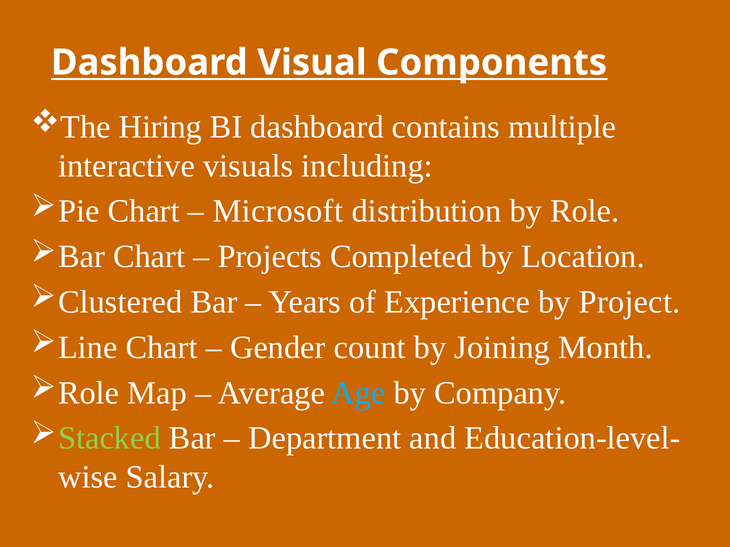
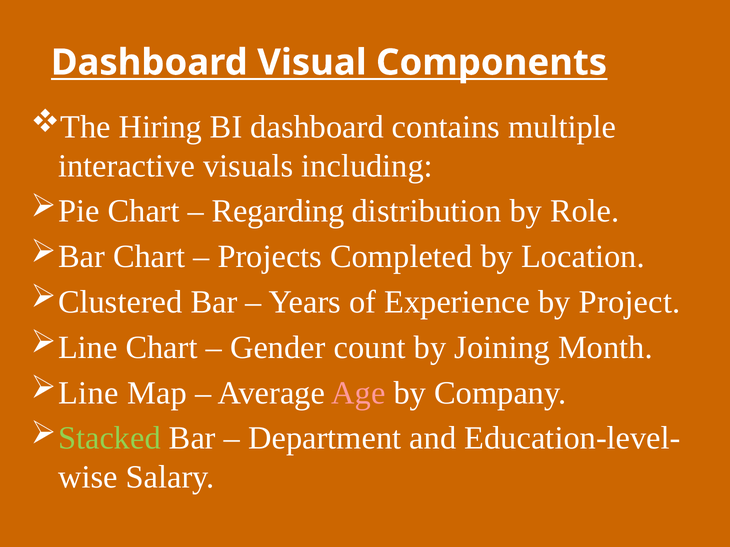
Microsoft: Microsoft -> Regarding
Role at (89, 393): Role -> Line
Age colour: light blue -> pink
